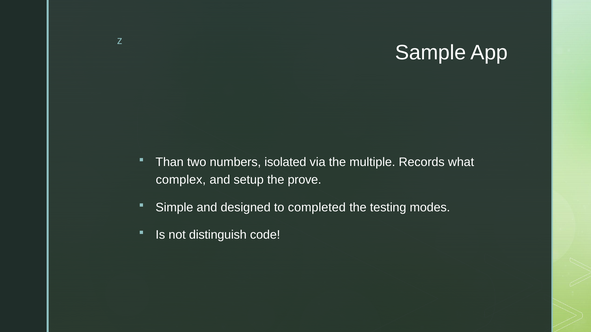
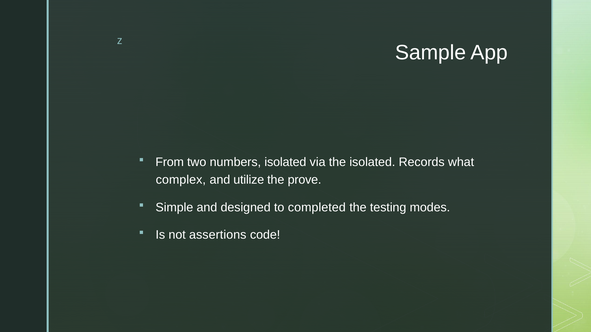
Than: Than -> From
the multiple: multiple -> isolated
setup: setup -> utilize
distinguish: distinguish -> assertions
